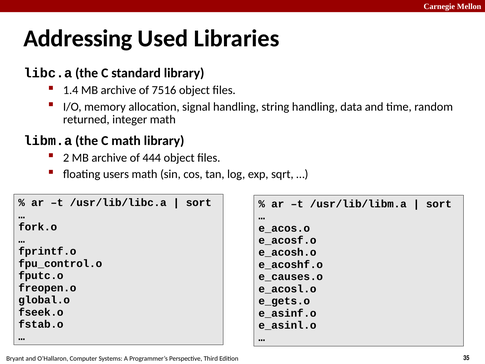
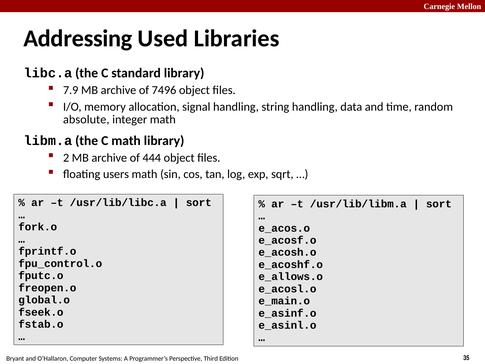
1.4: 1.4 -> 7.9
7516: 7516 -> 7496
returned: returned -> absolute
e_causes.o: e_causes.o -> e_allows.o
e_gets.o: e_gets.o -> e_main.o
